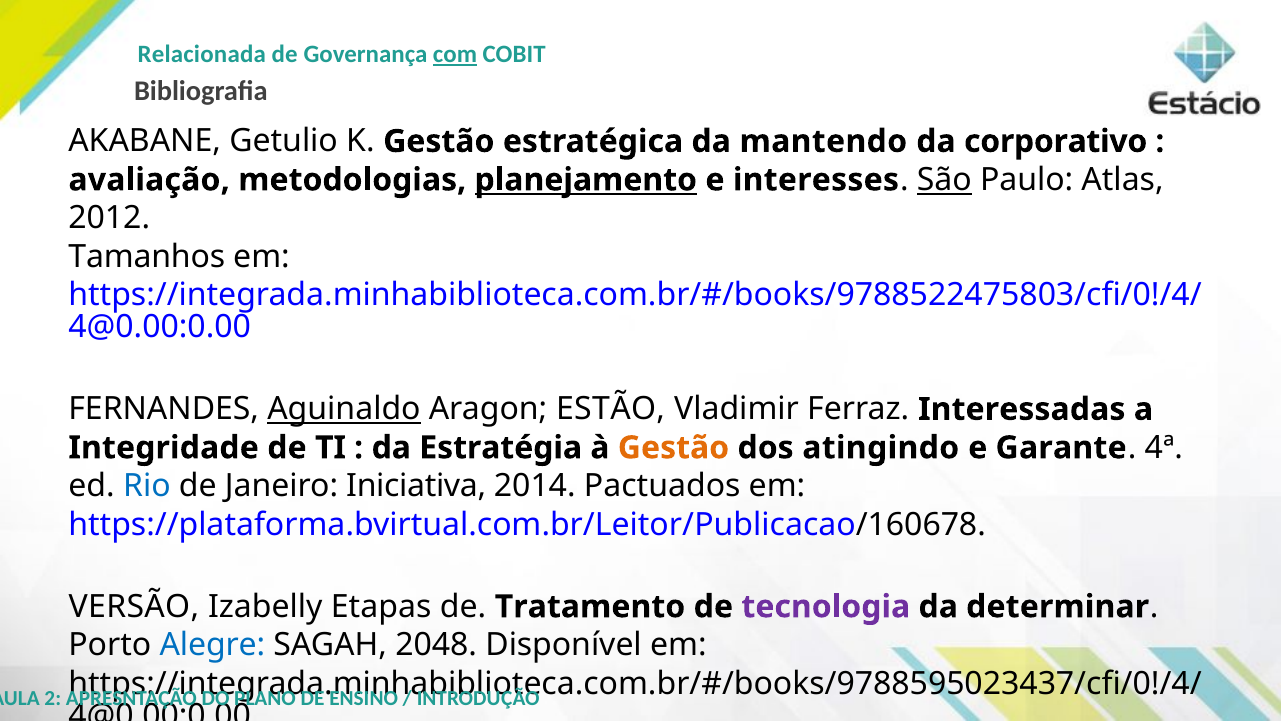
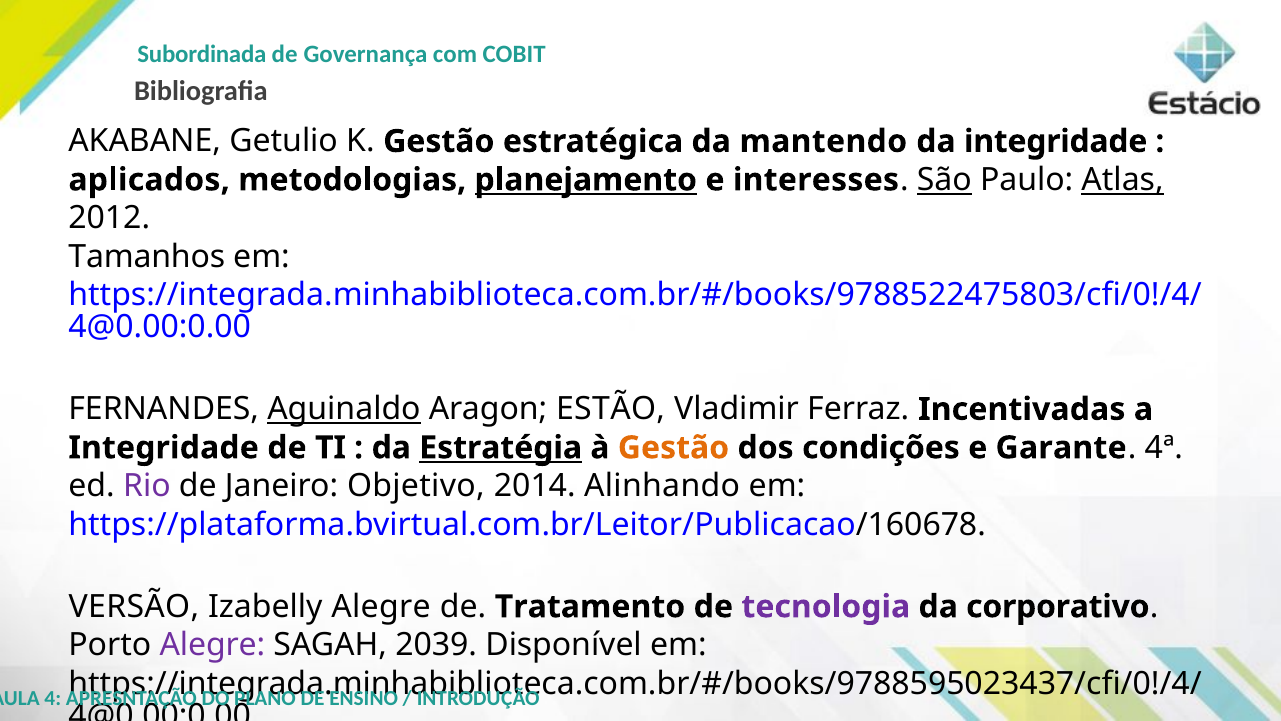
Relacionada: Relacionada -> Subordinada
com underline: present -> none
da corporativo: corporativo -> integridade
avaliação: avaliação -> aplicados
Atlas underline: none -> present
Interessadas: Interessadas -> Incentivadas
Estratégia underline: none -> present
atingindo: atingindo -> condições
Rio colour: blue -> purple
Iniciativa: Iniciativa -> Objetivo
Pactuados: Pactuados -> Alinhando
Izabelly Etapas: Etapas -> Alegre
determinar: determinar -> corporativo
Alegre at (212, 645) colour: blue -> purple
2048: 2048 -> 2039
2: 2 -> 4
